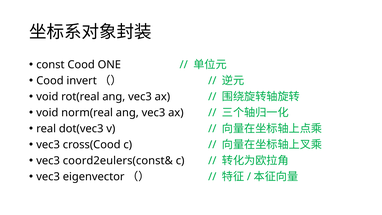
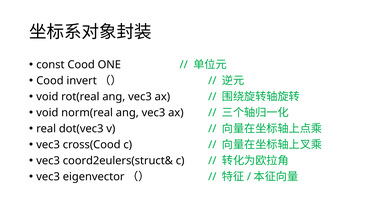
coord2eulers(const&: coord2eulers(const& -> coord2eulers(struct&
